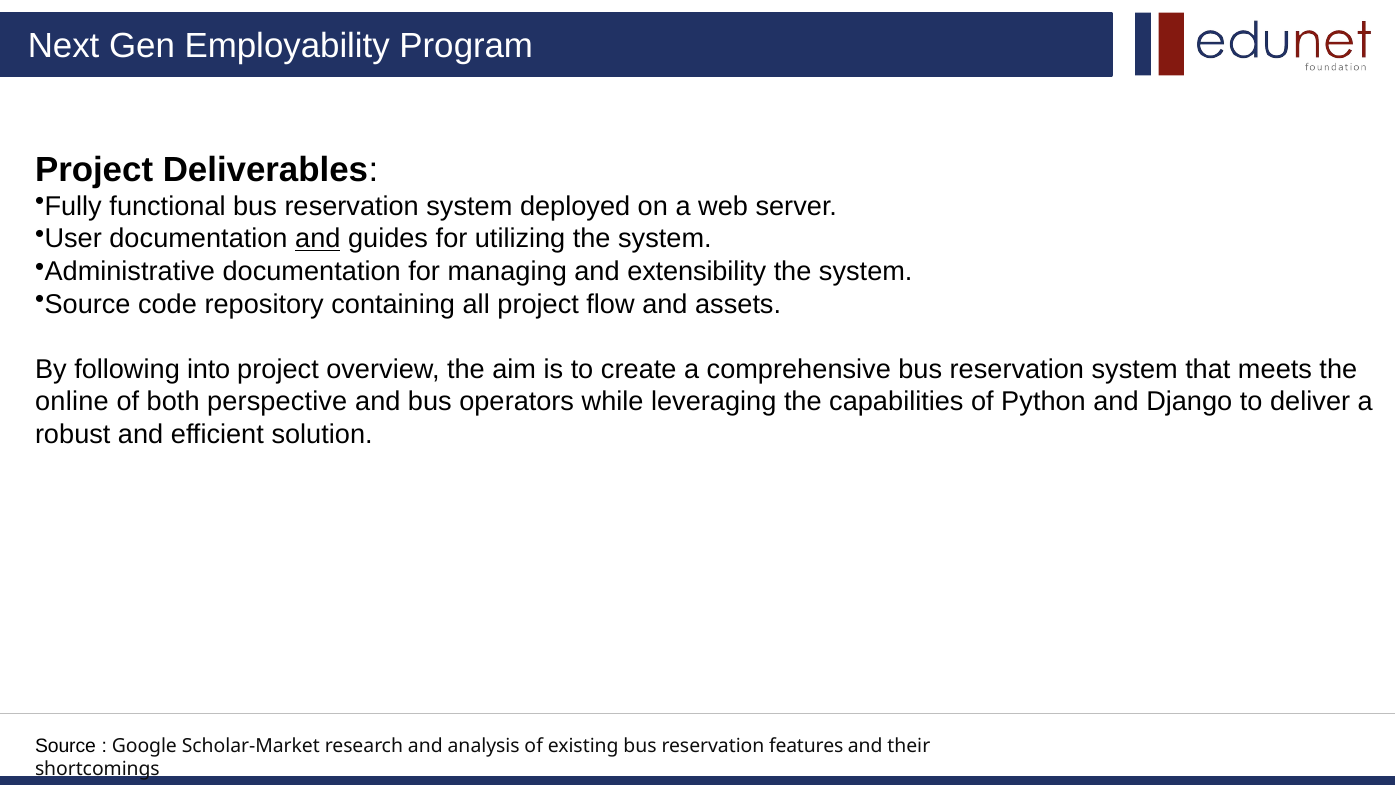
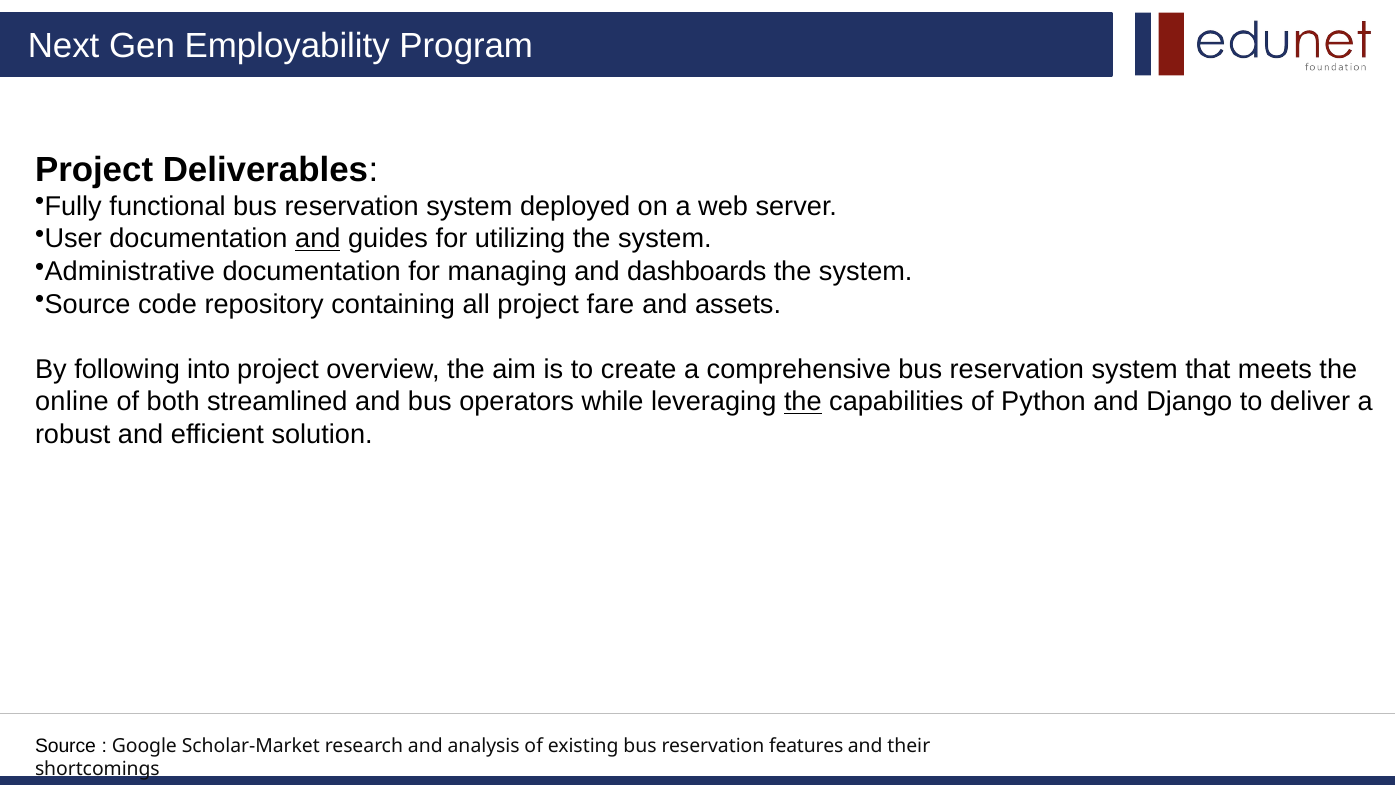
extensibility: extensibility -> dashboards
flow: flow -> fare
perspective: perspective -> streamlined
the at (803, 402) underline: none -> present
